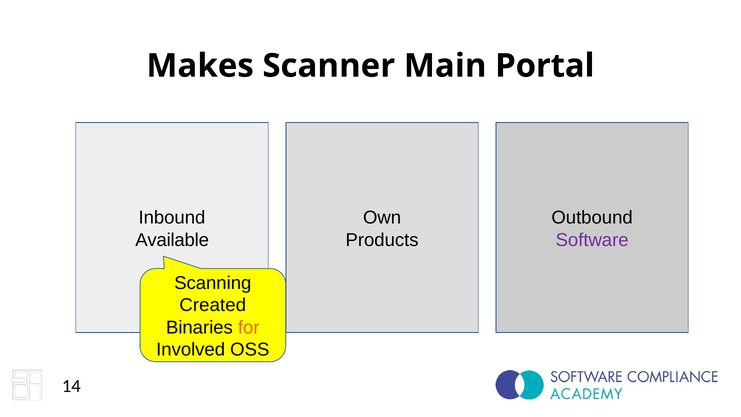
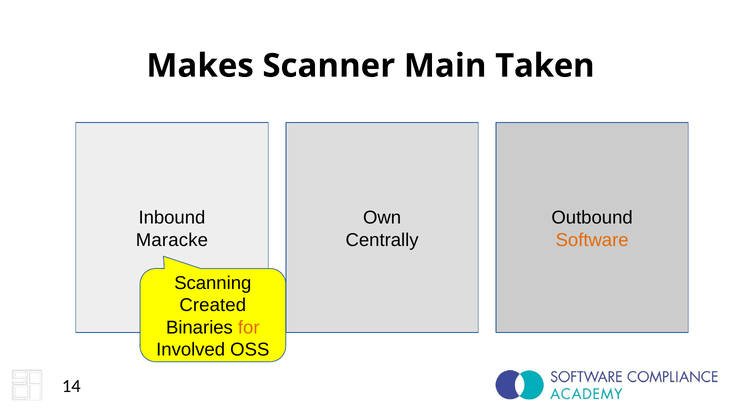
Portal: Portal -> Taken
Available: Available -> Maracke
Products: Products -> Centrally
Software colour: purple -> orange
